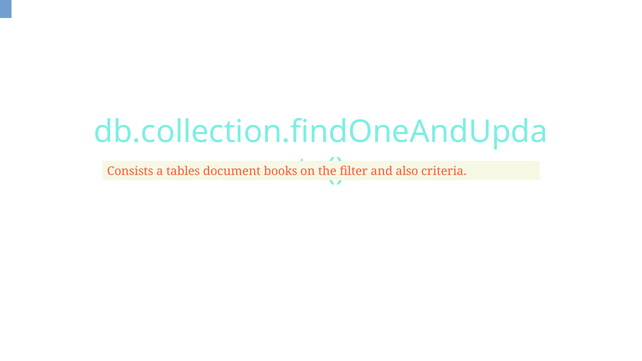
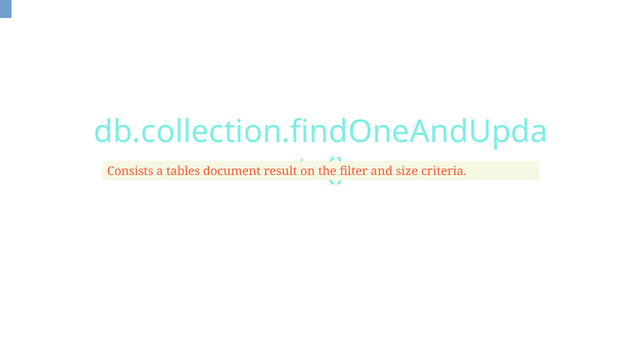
books: books -> result
also: also -> size
